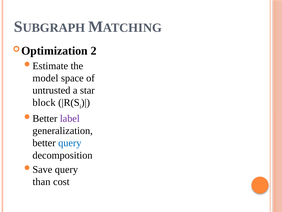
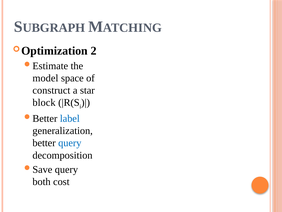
untrusted: untrusted -> construct
label colour: purple -> blue
than: than -> both
